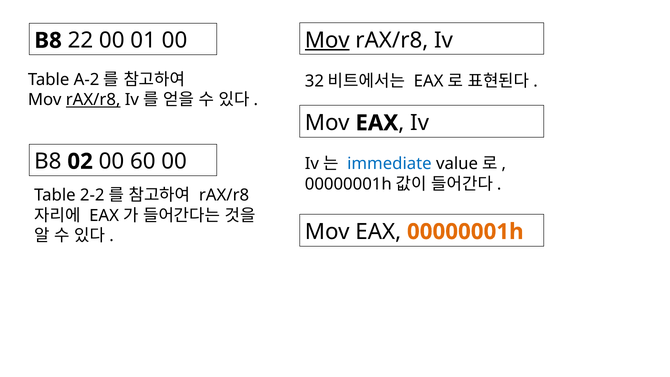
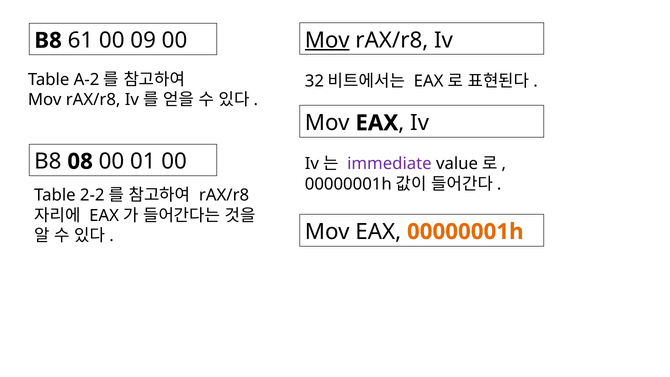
22: 22 -> 61
01: 01 -> 09
rAX/r8 at (93, 100) underline: present -> none
02: 02 -> 08
60: 60 -> 01
immediate colour: blue -> purple
